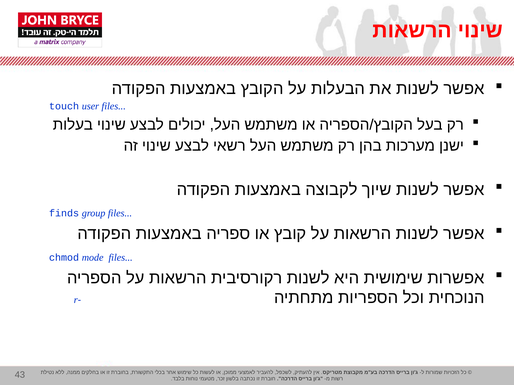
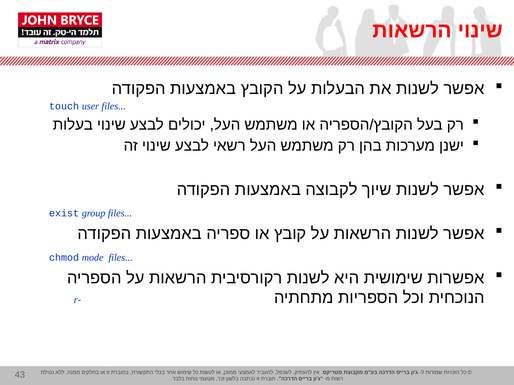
finds: finds -> exist
